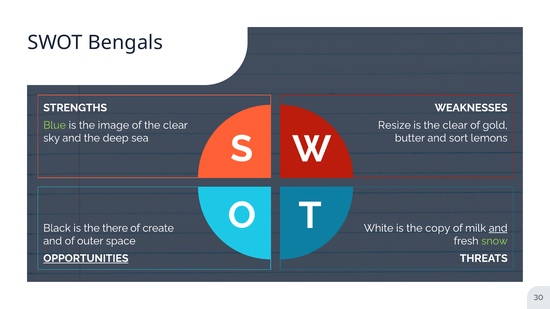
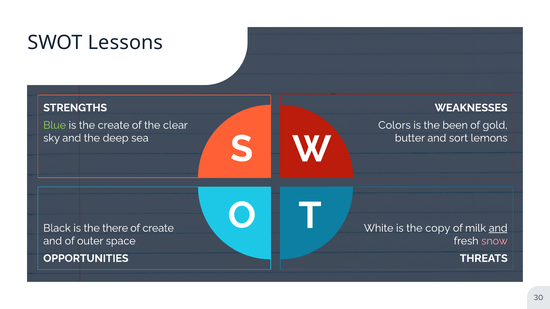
Bengals: Bengals -> Lessons
the image: image -> create
Resize: Resize -> Colors
is the clear: clear -> been
snow colour: light green -> pink
OPPORTUNITIES underline: present -> none
